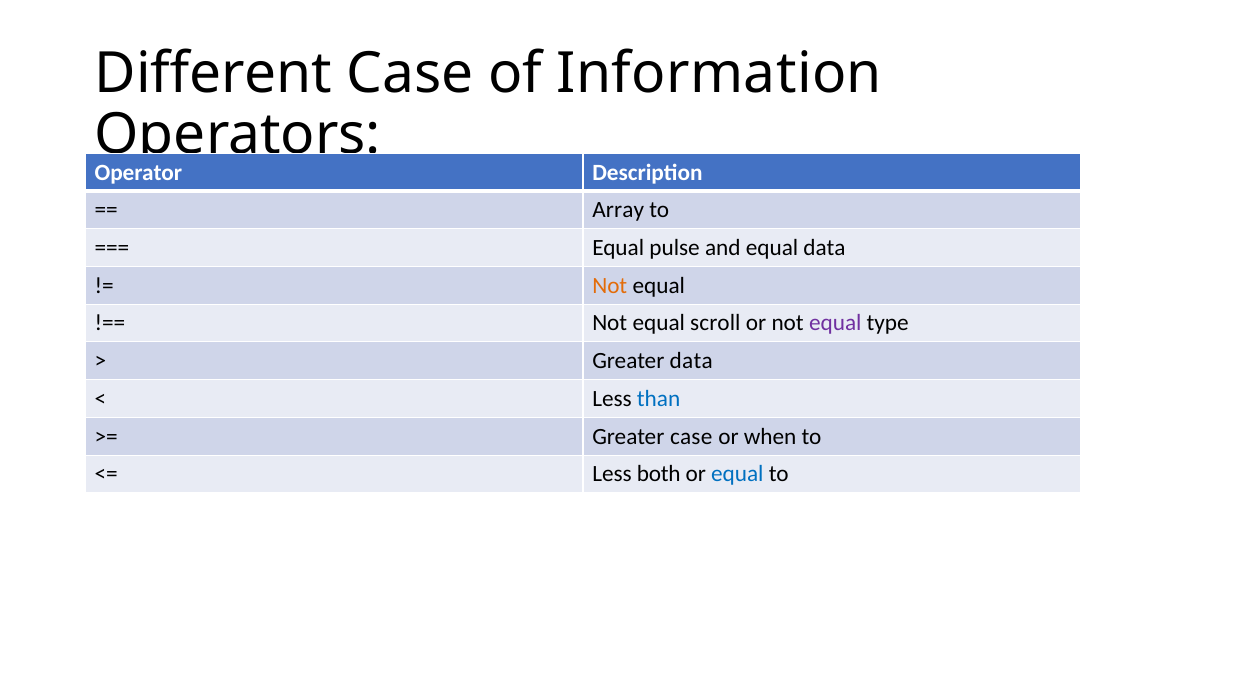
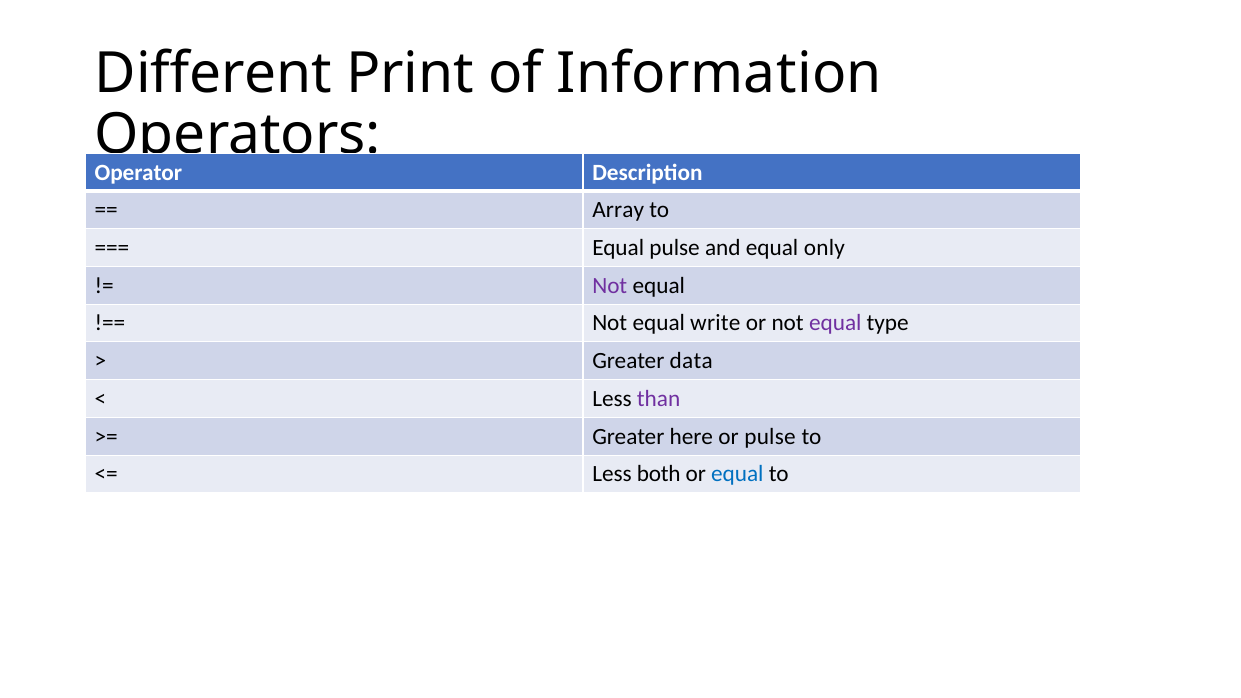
Different Case: Case -> Print
equal data: data -> only
Not at (610, 286) colour: orange -> purple
scroll: scroll -> write
than colour: blue -> purple
Greater case: case -> here
or when: when -> pulse
